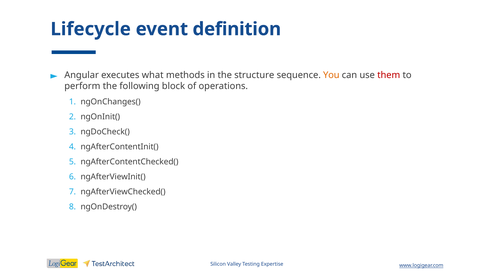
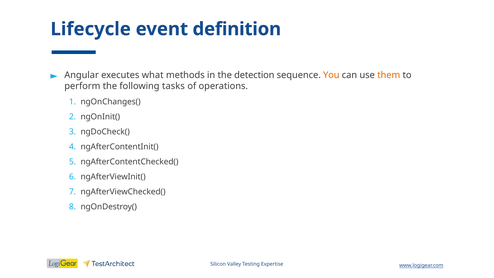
structure: structure -> detection
them colour: red -> orange
block: block -> tasks
